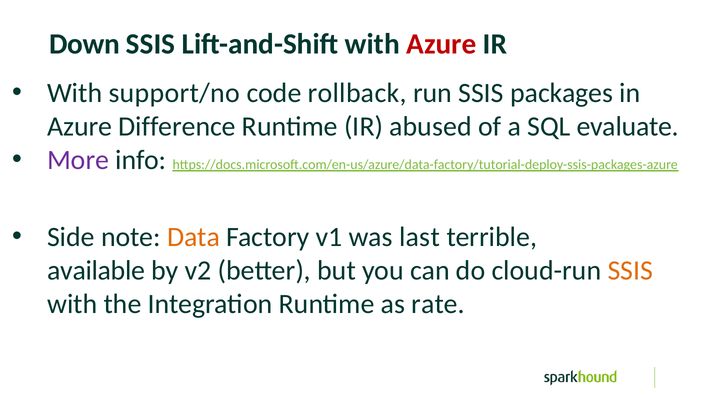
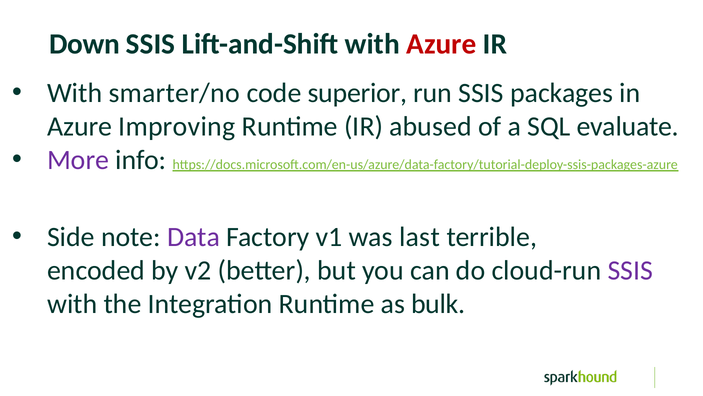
support/no: support/no -> smarter/no
rollback: rollback -> superior
Difference: Difference -> Improving
Data colour: orange -> purple
available: available -> encoded
SSIS at (630, 270) colour: orange -> purple
rate: rate -> bulk
